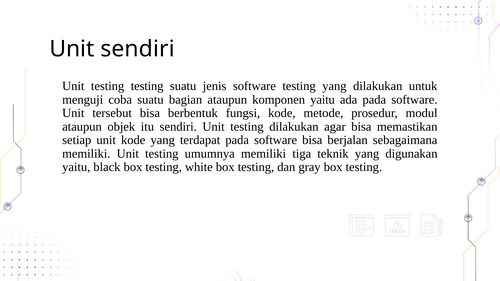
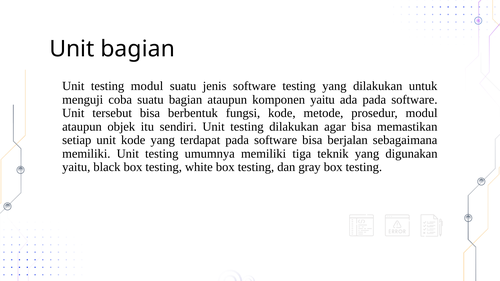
Unit sendiri: sendiri -> bagian
testing testing: testing -> modul
